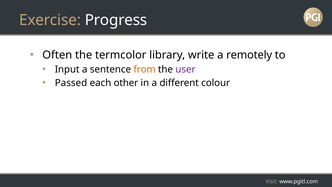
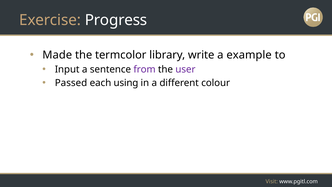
Often: Often -> Made
remotely: remotely -> example
from colour: orange -> purple
other: other -> using
